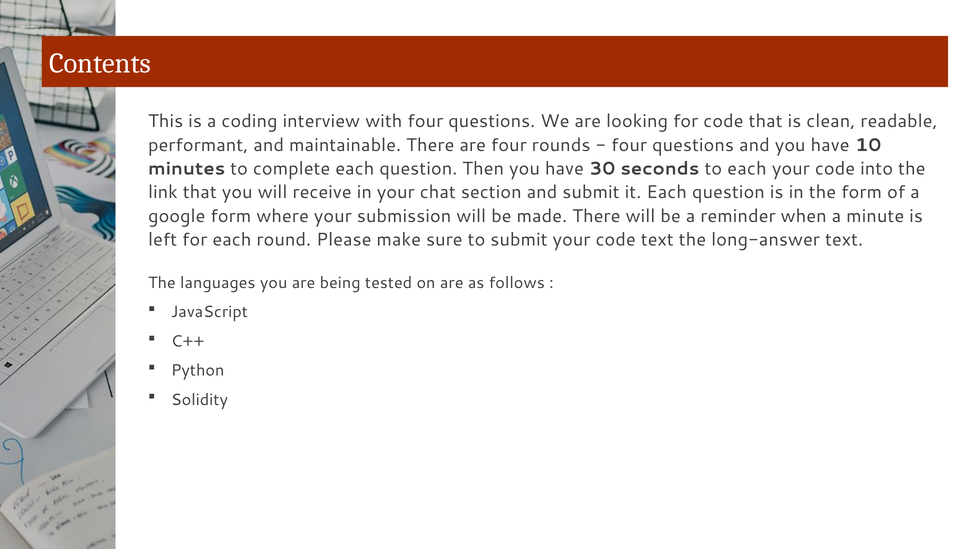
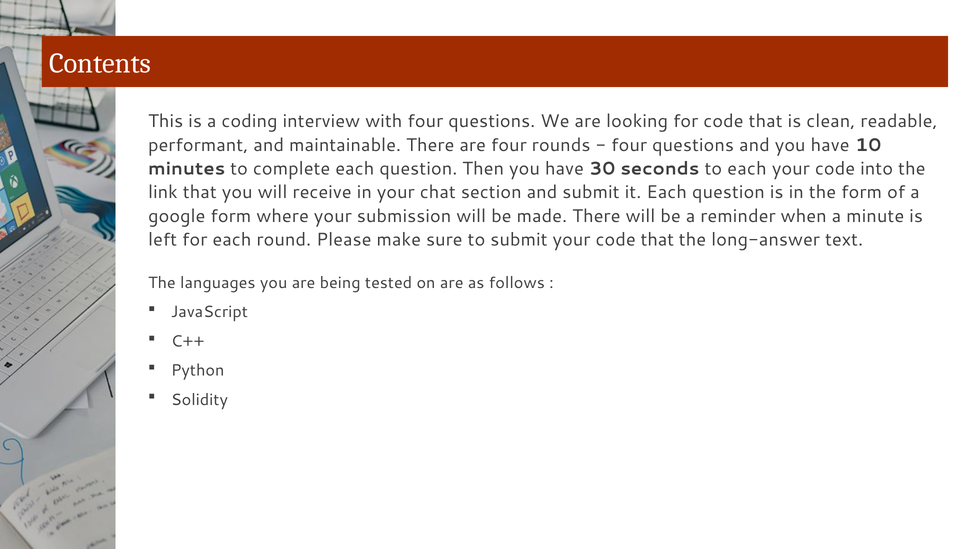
your code text: text -> that
